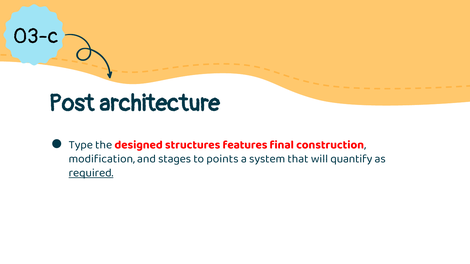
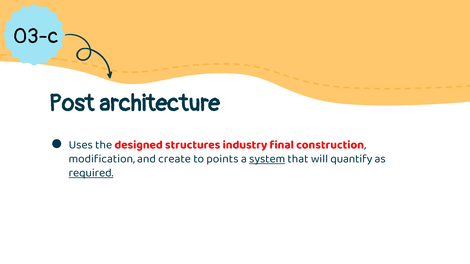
Type: Type -> Uses
features: features -> industry
stages: stages -> create
system underline: none -> present
